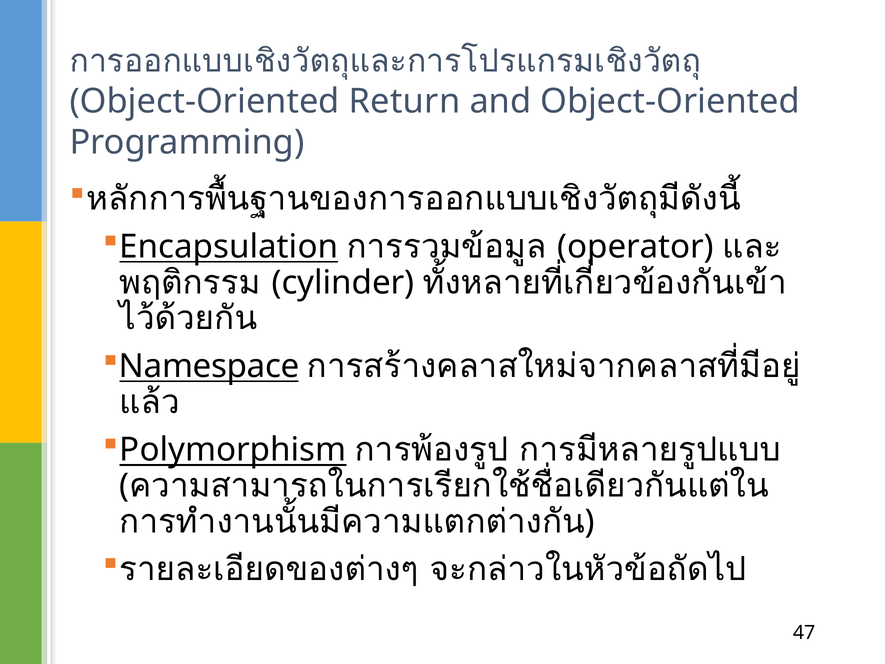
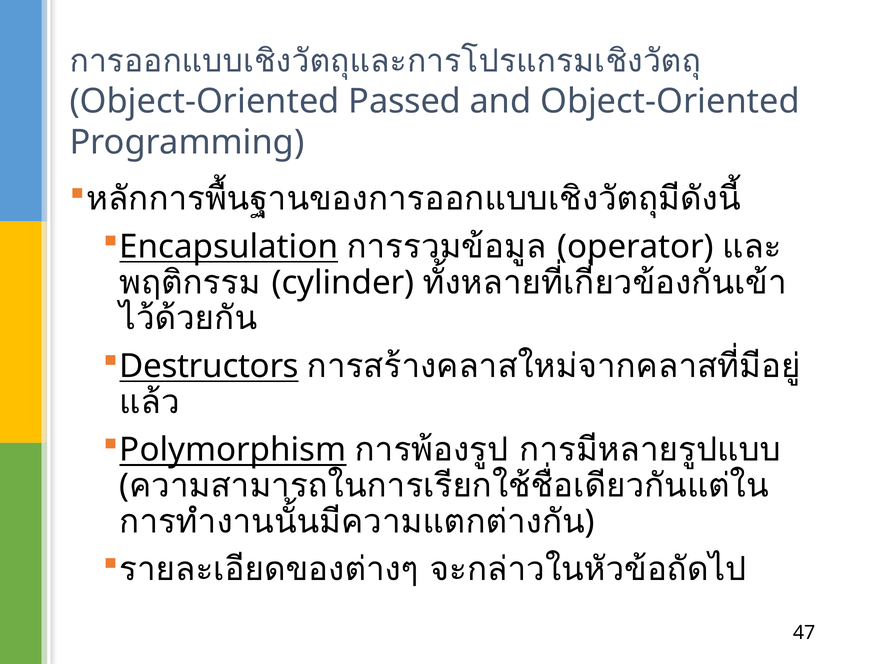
Return: Return -> Passed
Namespace: Namespace -> Destructors
